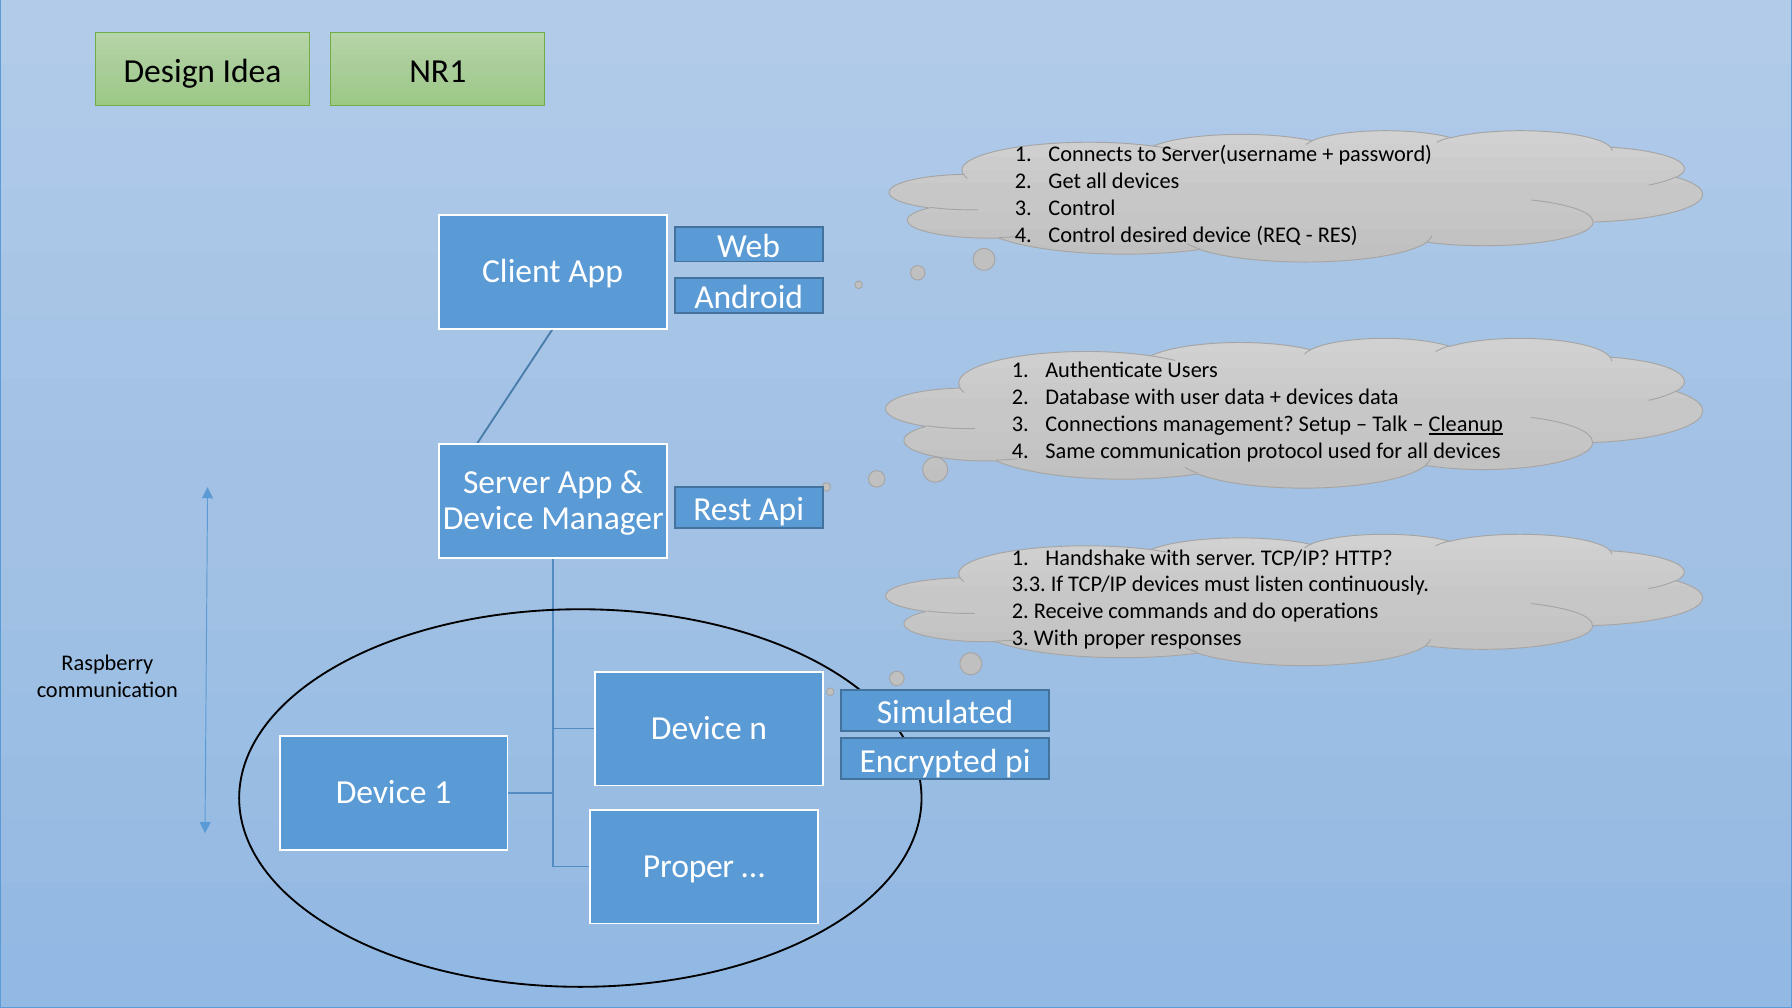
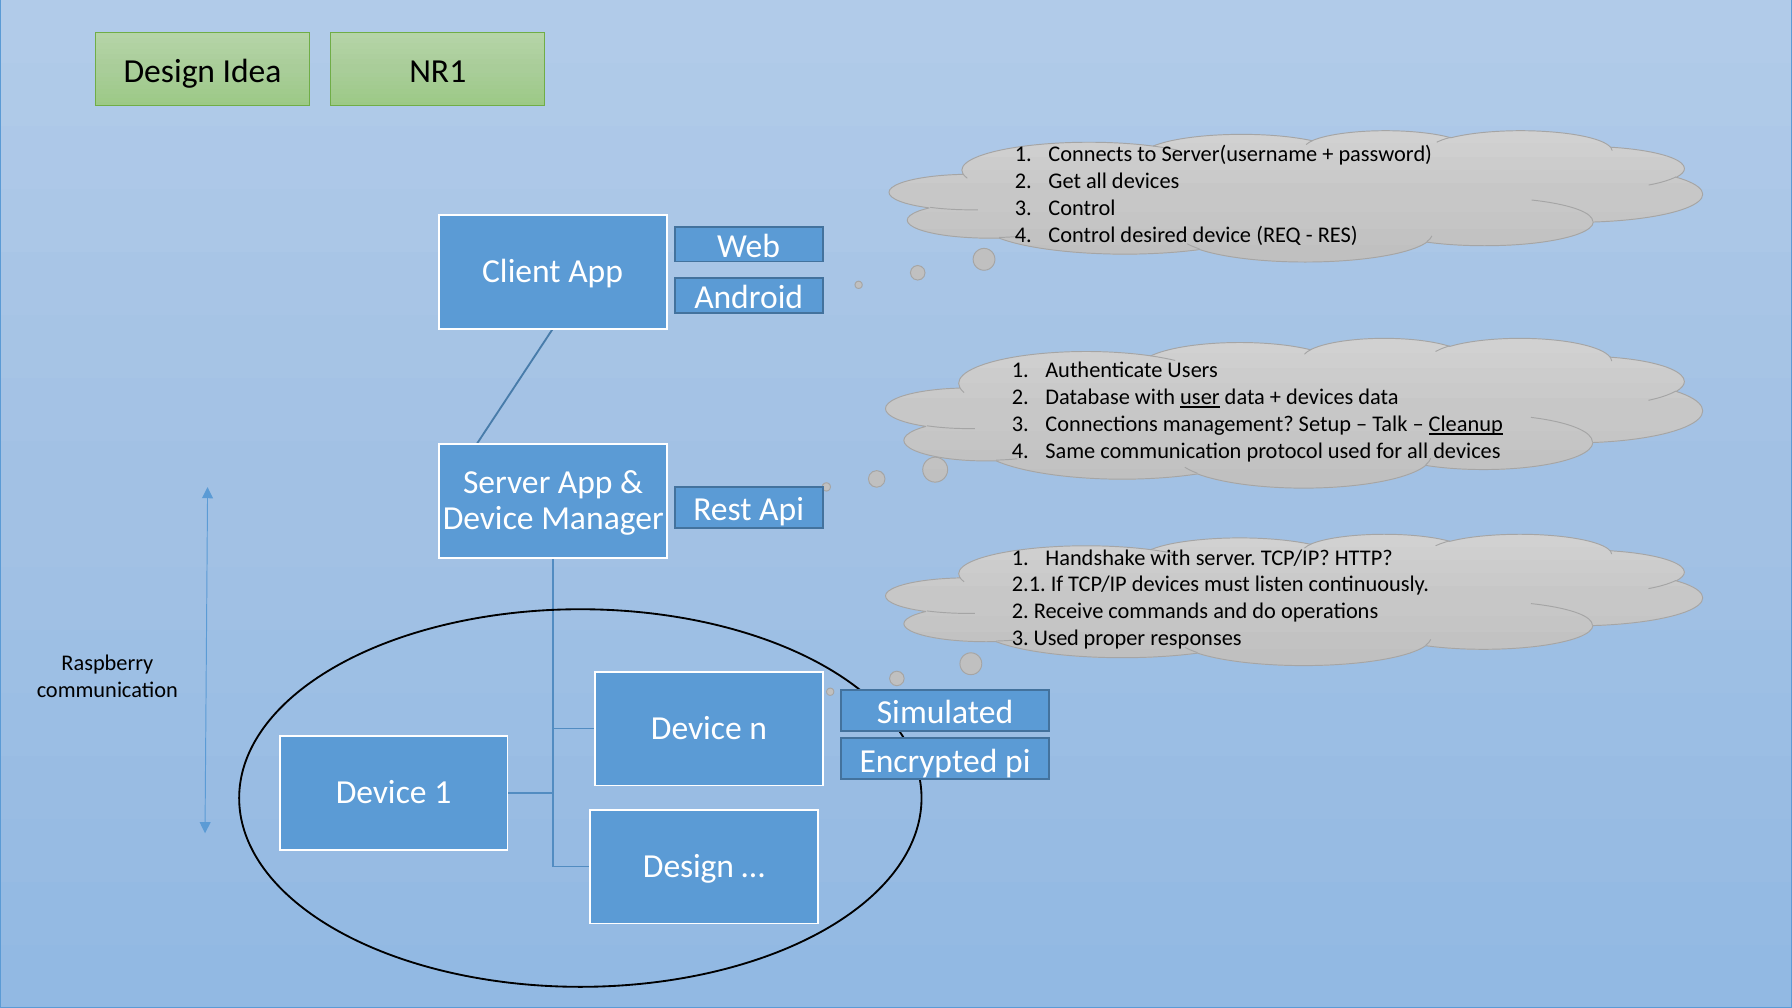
user underline: none -> present
3.3: 3.3 -> 2.1
3 With: With -> Used
Proper at (689, 866): Proper -> Design
